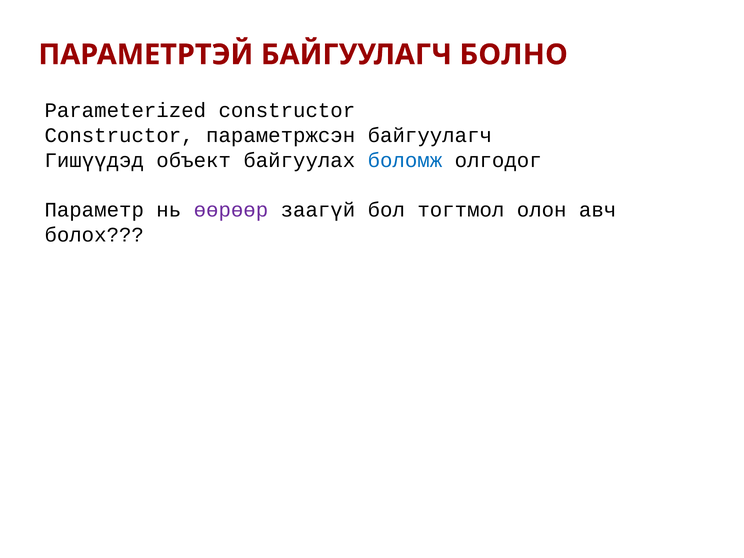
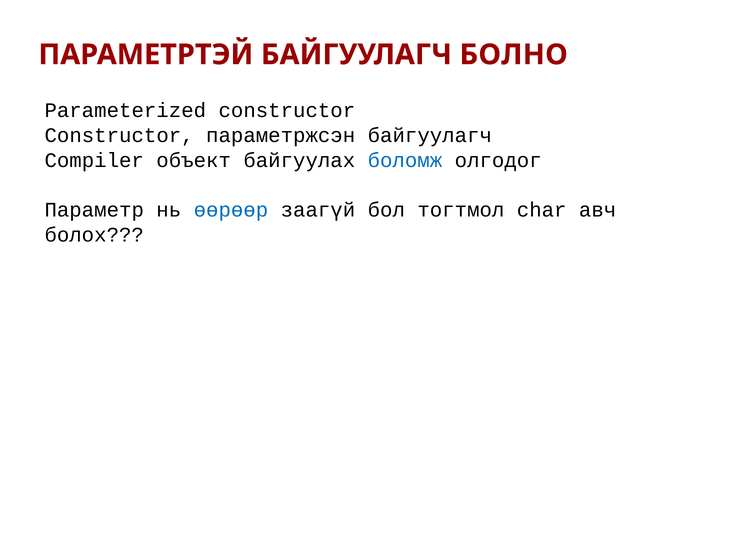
Гишүүдэд: Гишүүдэд -> Compiler
өөрөөр colour: purple -> blue
олон: олон -> char
